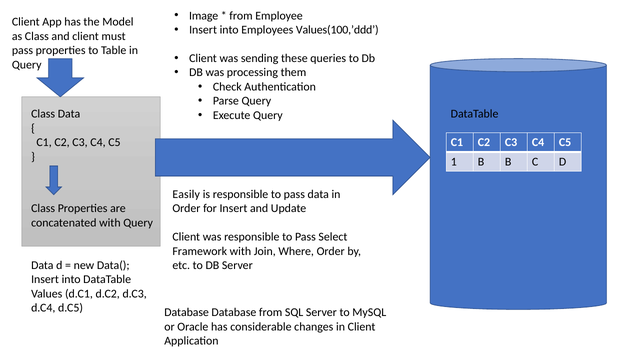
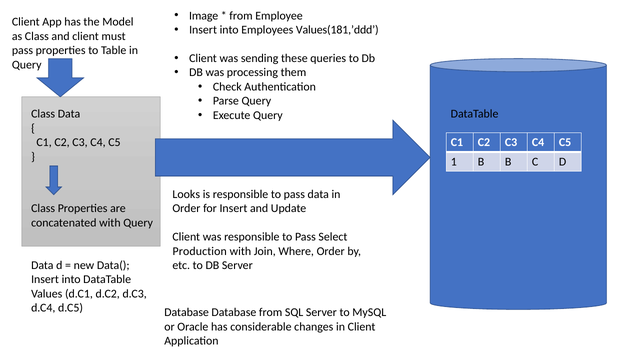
Values(100,’ddd: Values(100,’ddd -> Values(181,’ddd
Easily: Easily -> Looks
Framework: Framework -> Production
